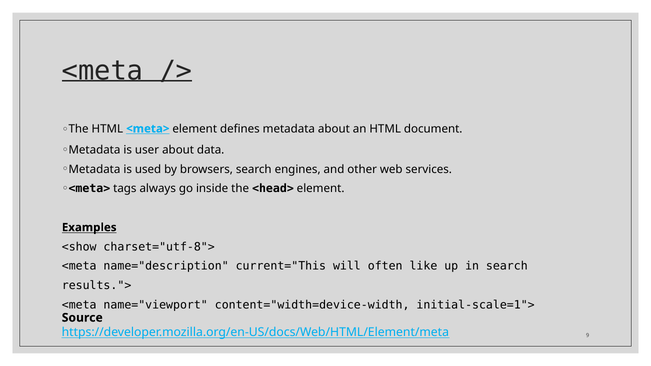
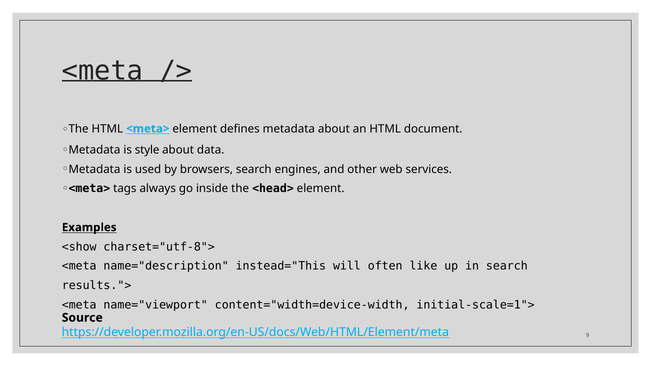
user: user -> style
current="This: current="This -> instead="This
